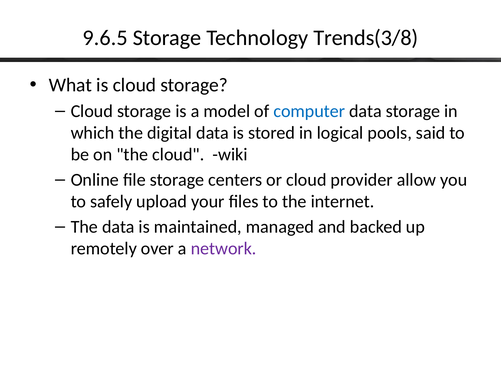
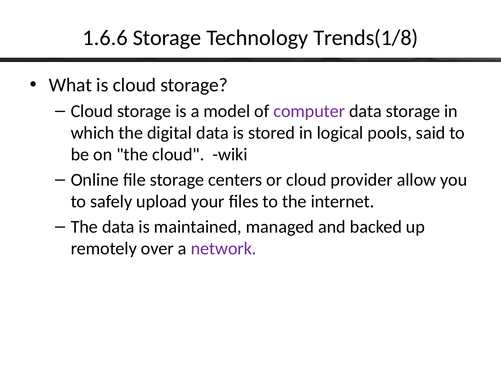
9.6.5: 9.6.5 -> 1.6.6
Trends(3/8: Trends(3/8 -> Trends(1/8
computer colour: blue -> purple
